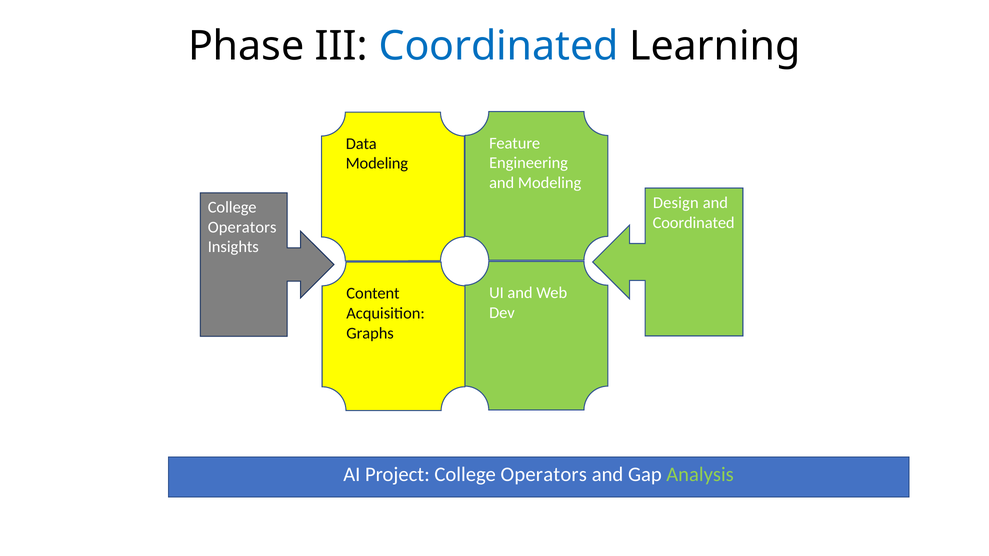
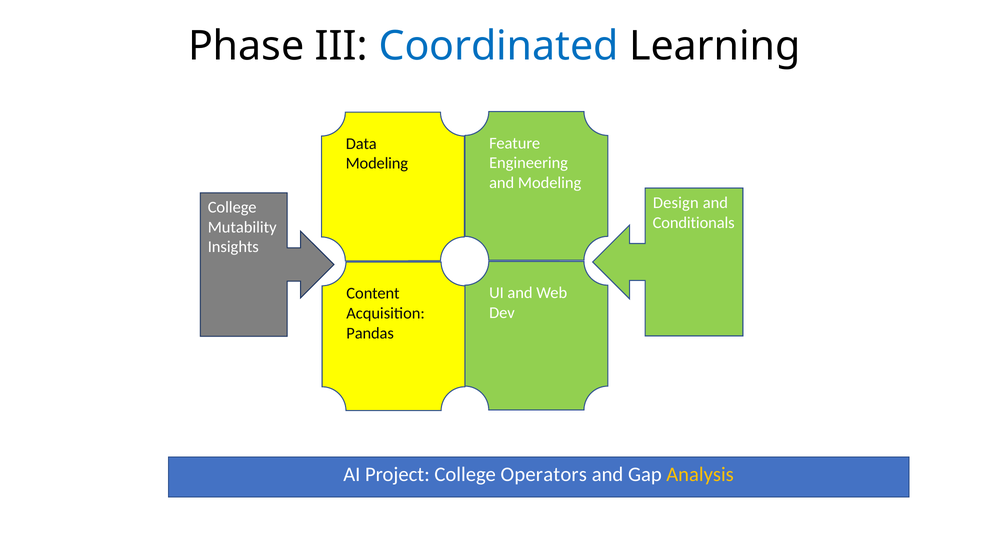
Coordinated at (694, 223): Coordinated -> Conditionals
Operators at (242, 227): Operators -> Mutability
Graphs: Graphs -> Pandas
Analysis colour: light green -> yellow
